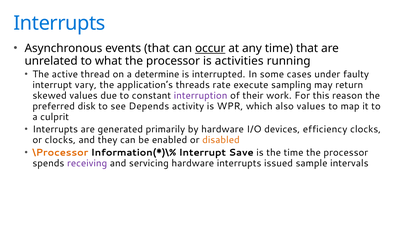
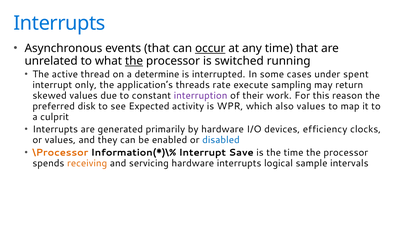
the at (134, 61) underline: none -> present
activities: activities -> switched
faulty: faulty -> spent
vary: vary -> only
Depends: Depends -> Expected
or clocks: clocks -> values
disabled colour: orange -> blue
receiving colour: purple -> orange
issued: issued -> logical
